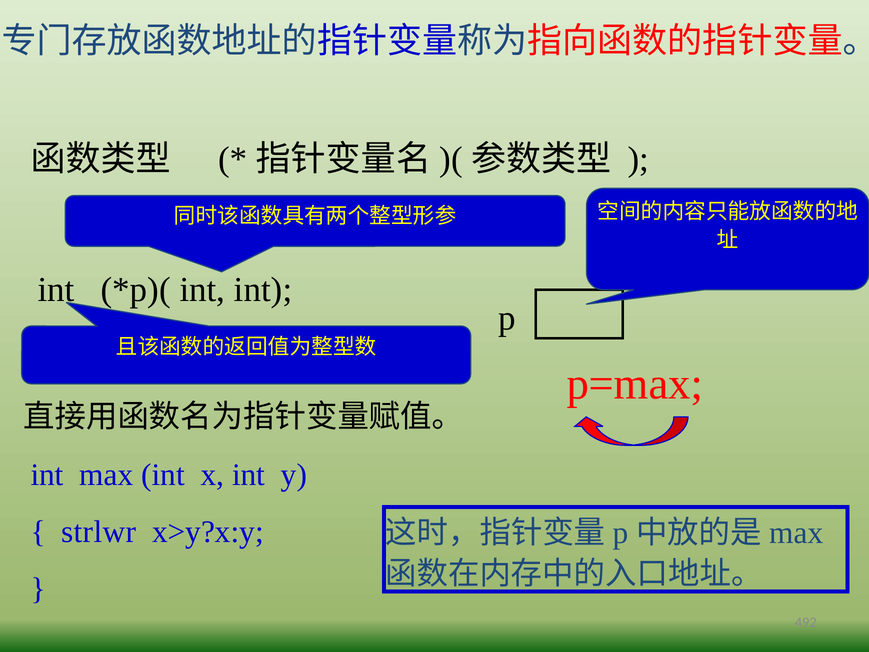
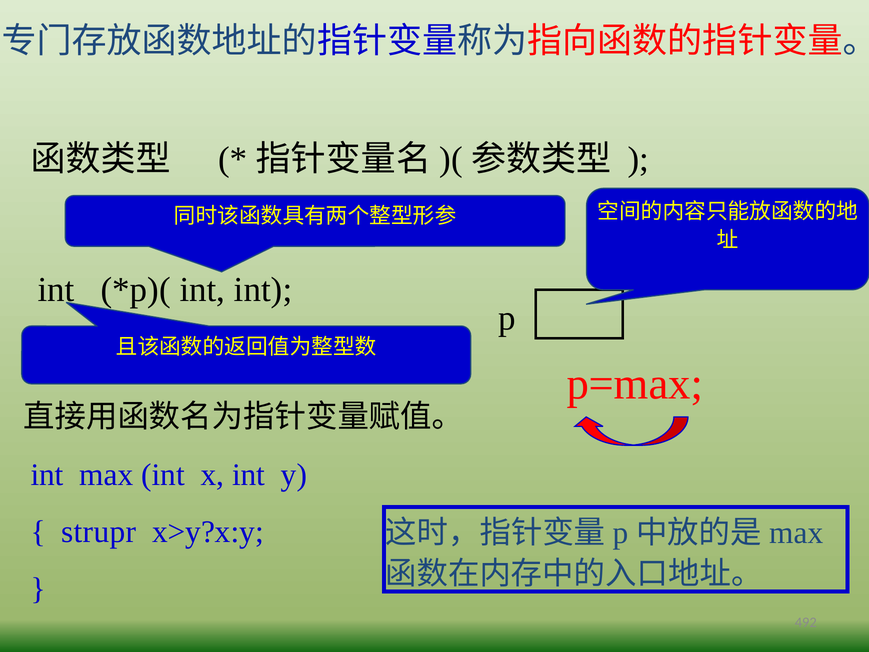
strlwr: strlwr -> strupr
